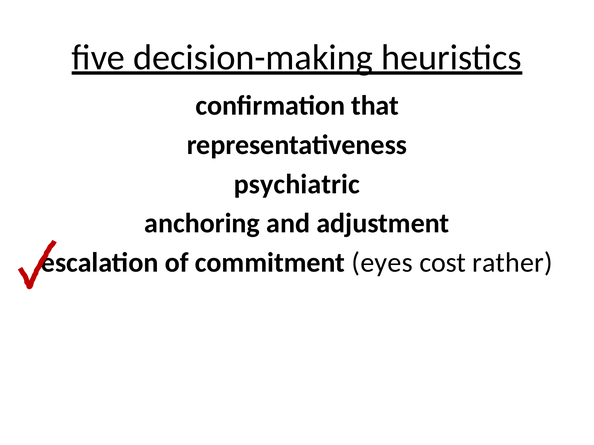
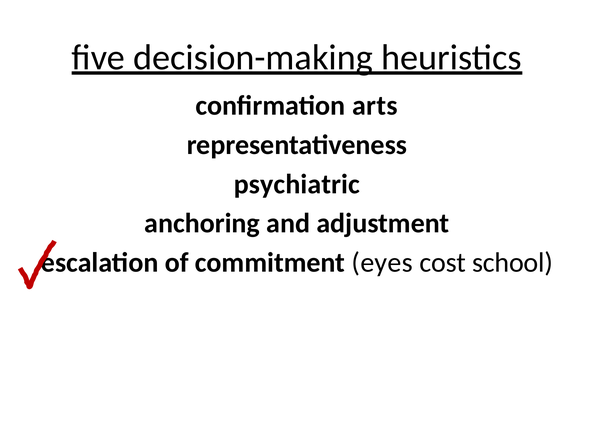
that: that -> arts
rather: rather -> school
